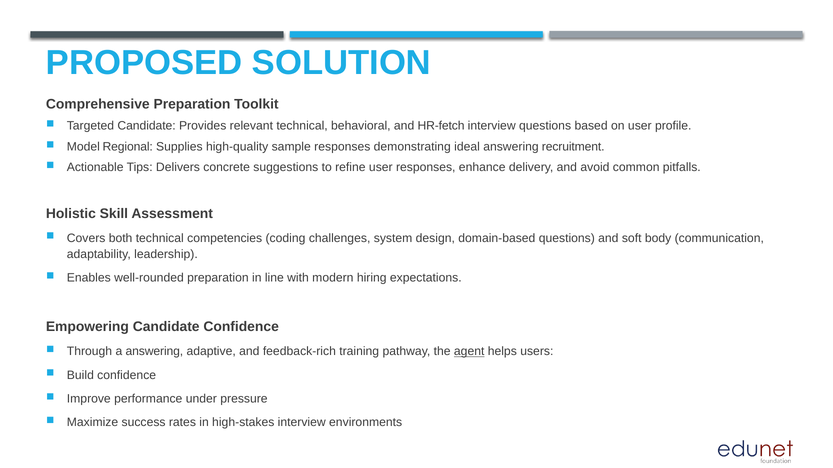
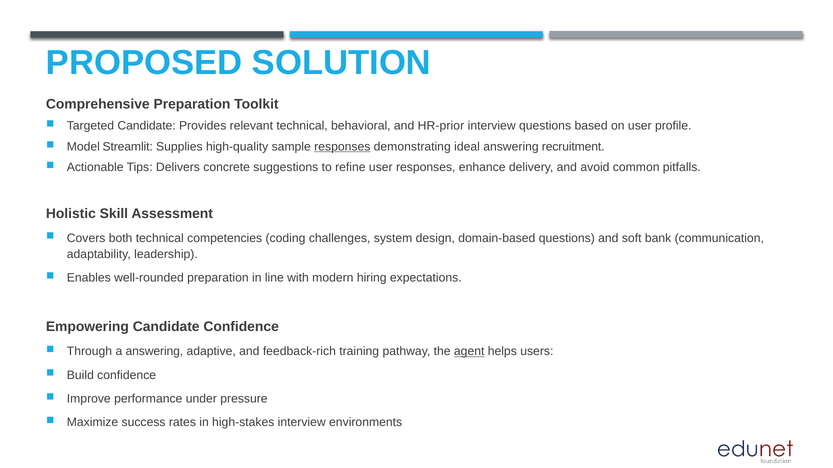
HR-fetch: HR-fetch -> HR-prior
Regional: Regional -> Streamlit
responses at (342, 147) underline: none -> present
body: body -> bank
